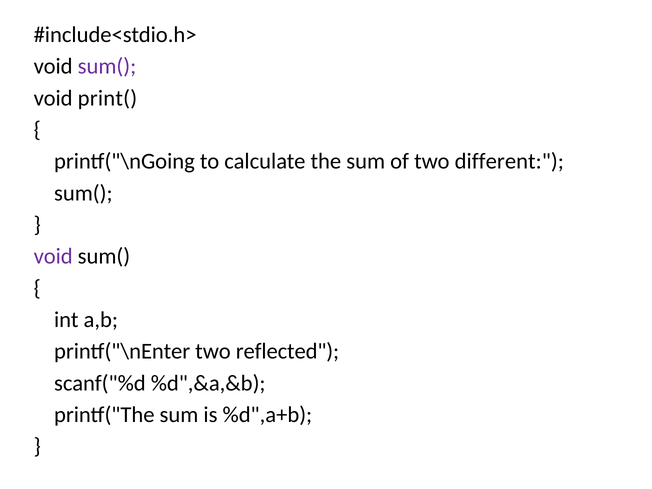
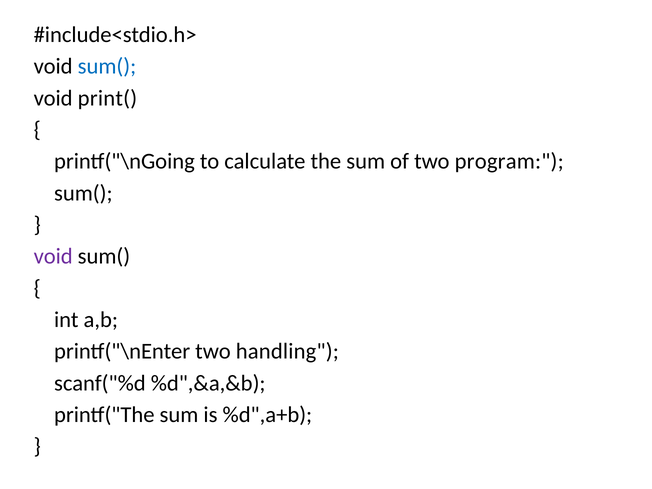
sum( at (107, 66) colour: purple -> blue
different: different -> program
reflected: reflected -> handling
